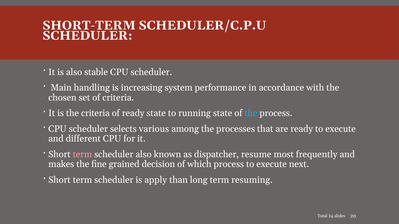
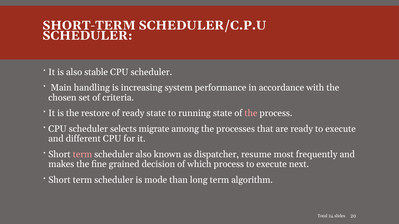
the criteria: criteria -> restore
the at (251, 113) colour: light blue -> pink
various: various -> migrate
apply: apply -> mode
resuming: resuming -> algorithm
